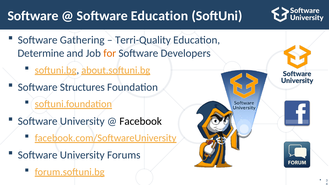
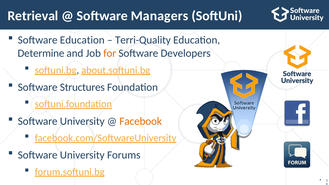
Software at (33, 16): Software -> Retrieval
Software Education: Education -> Managers
Software Gathering: Gathering -> Education
Facebook colour: black -> orange
